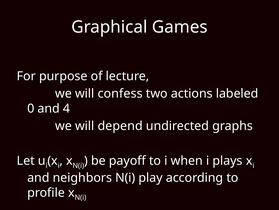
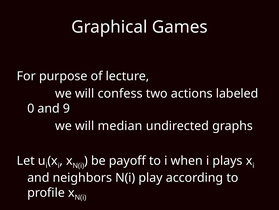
4: 4 -> 9
depend: depend -> median
